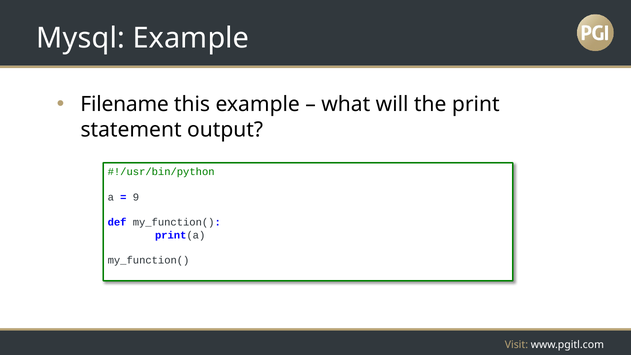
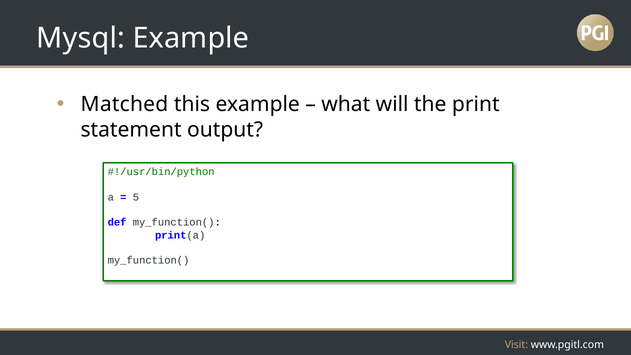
Filename: Filename -> Matched
9: 9 -> 5
